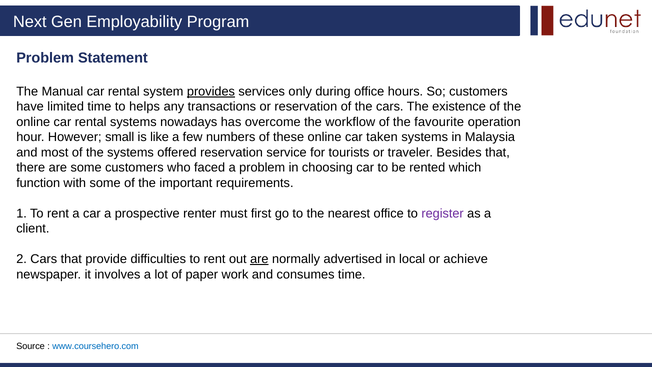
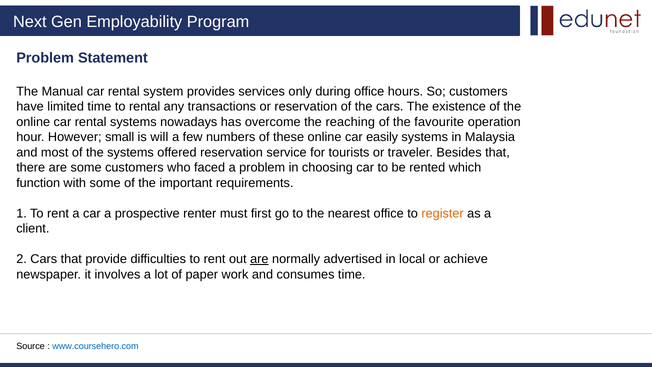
provides underline: present -> none
to helps: helps -> rental
workflow: workflow -> reaching
like: like -> will
taken: taken -> easily
register colour: purple -> orange
